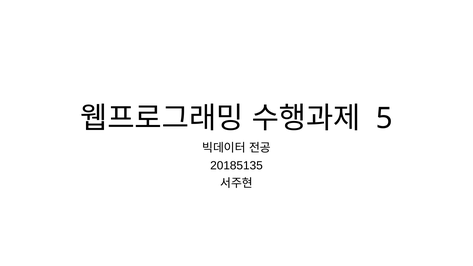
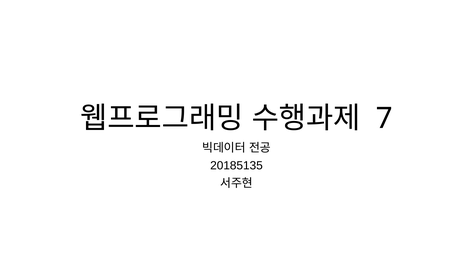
5: 5 -> 7
